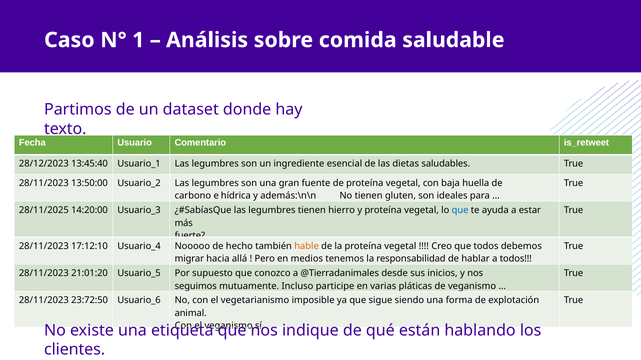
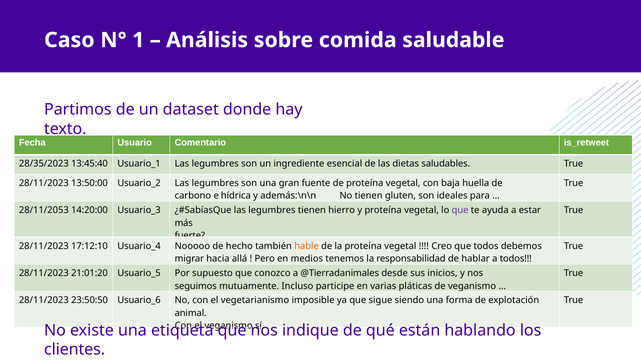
28/12/2023: 28/12/2023 -> 28/35/2023
28/11/2025: 28/11/2025 -> 28/11/2053
que at (460, 211) colour: blue -> purple
23:72:50: 23:72:50 -> 23:50:50
